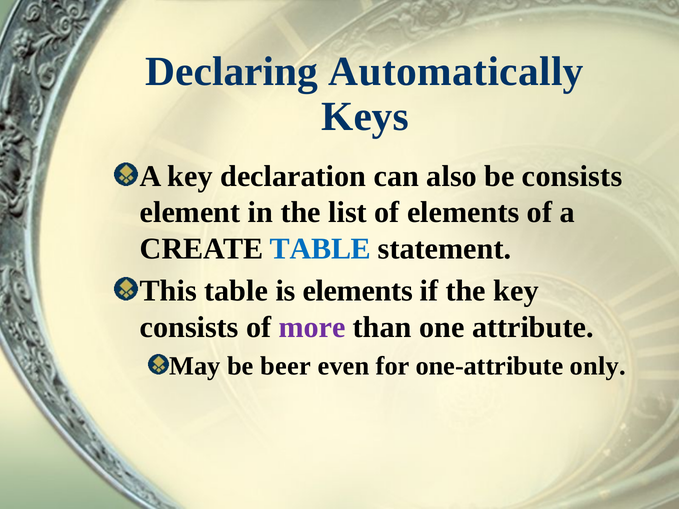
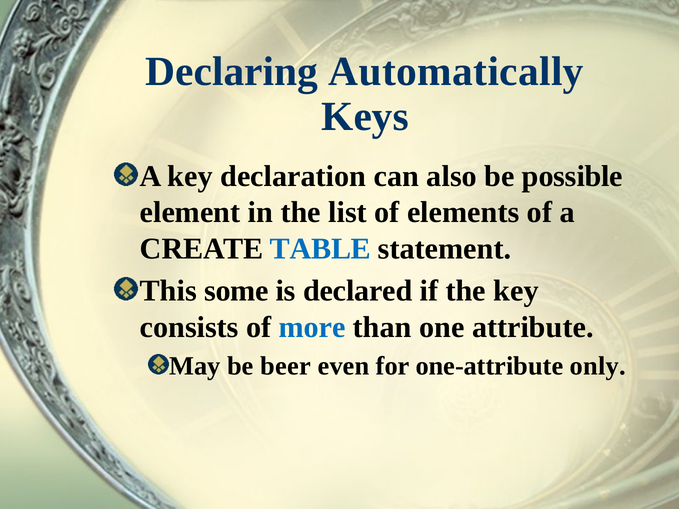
be consists: consists -> possible
This table: table -> some
is elements: elements -> declared
more colour: purple -> blue
